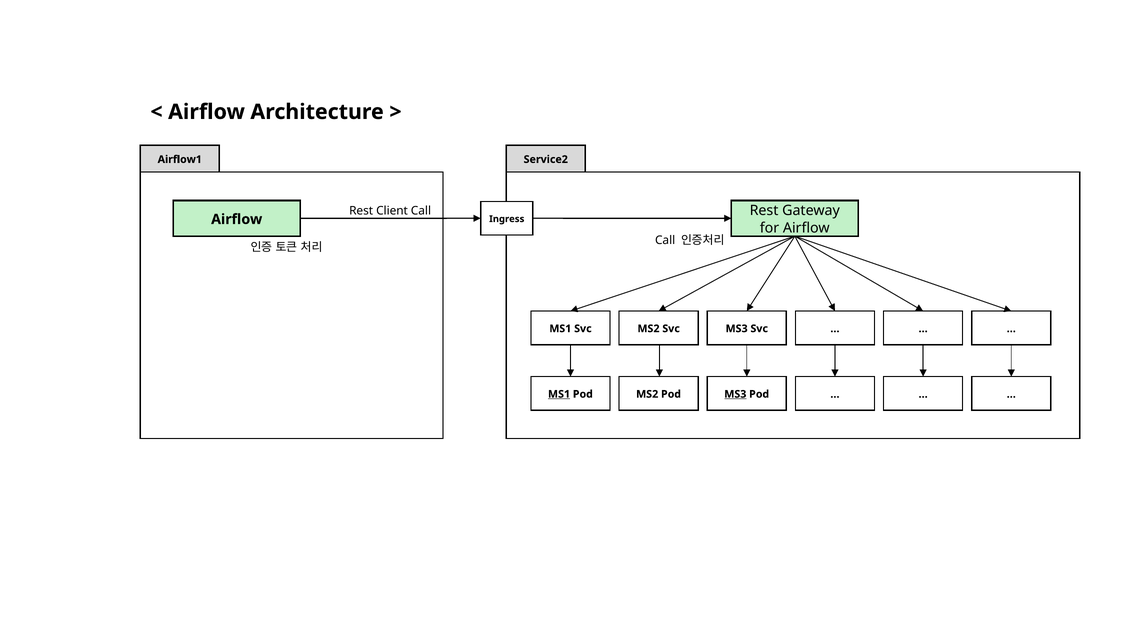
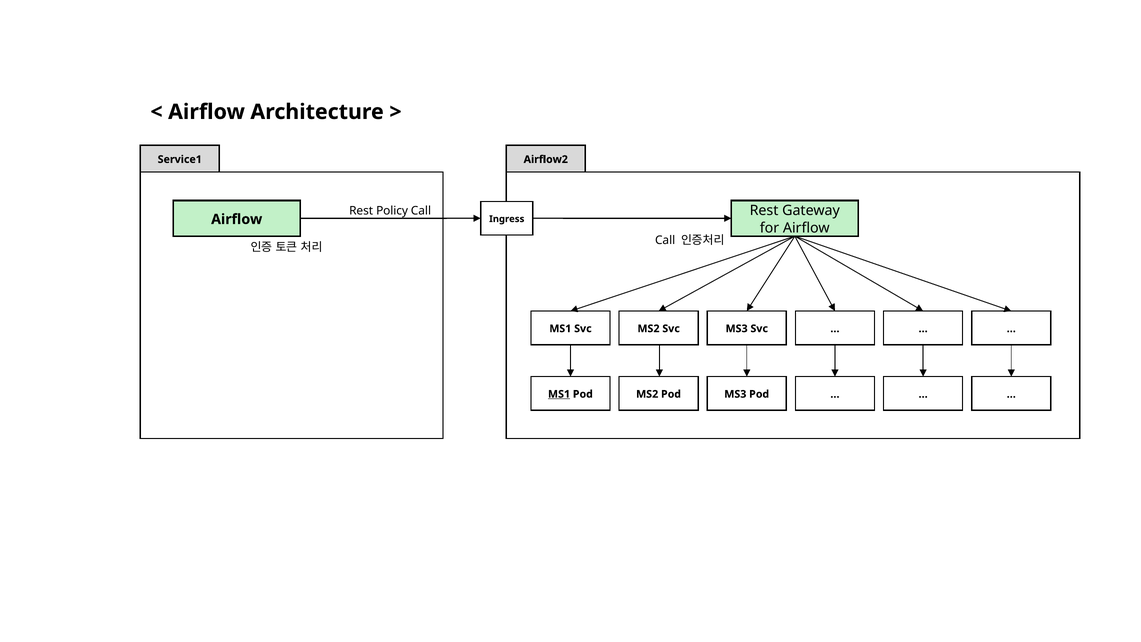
Airflow1: Airflow1 -> Service1
Service2: Service2 -> Airflow2
Client: Client -> Policy
MS3 at (735, 394) underline: present -> none
